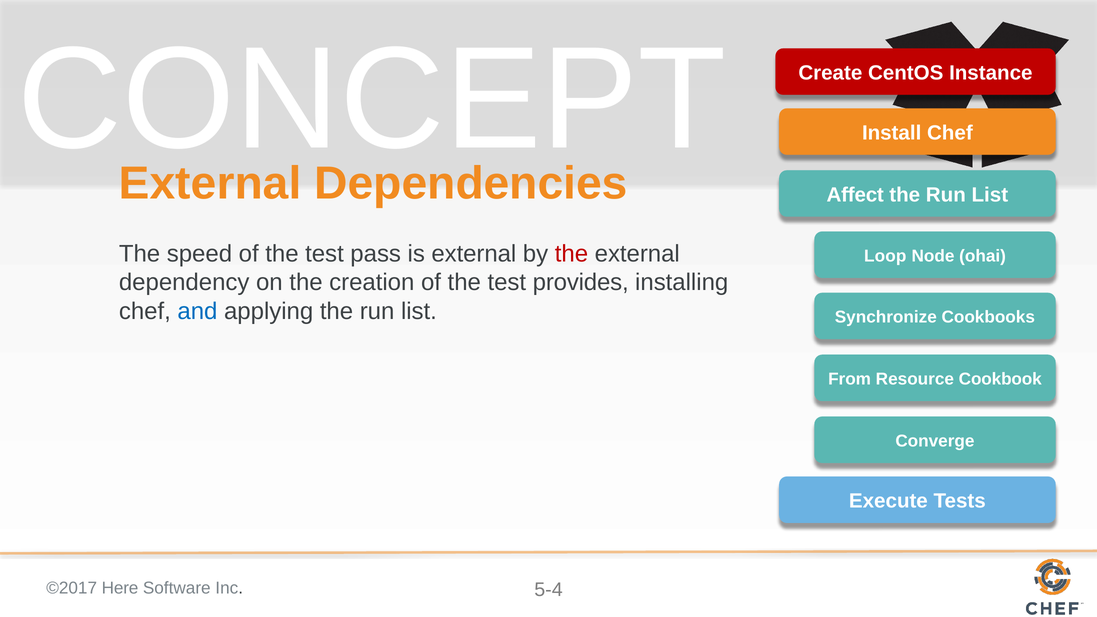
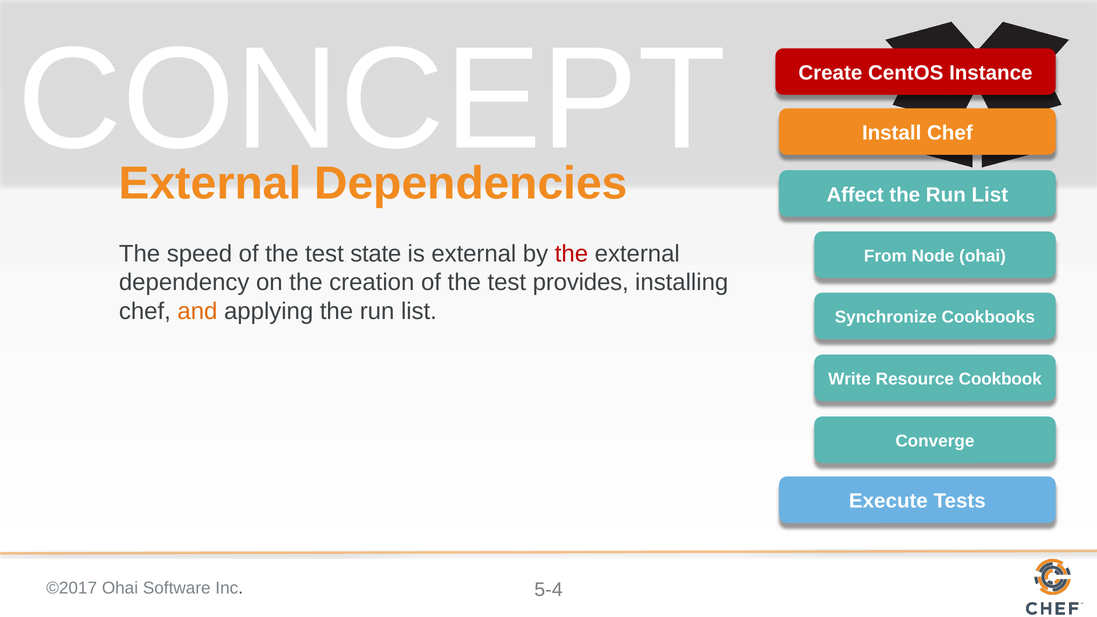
pass: pass -> state
Loop: Loop -> From
and colour: blue -> orange
From: From -> Write
Here at (120, 588): Here -> Ohai
